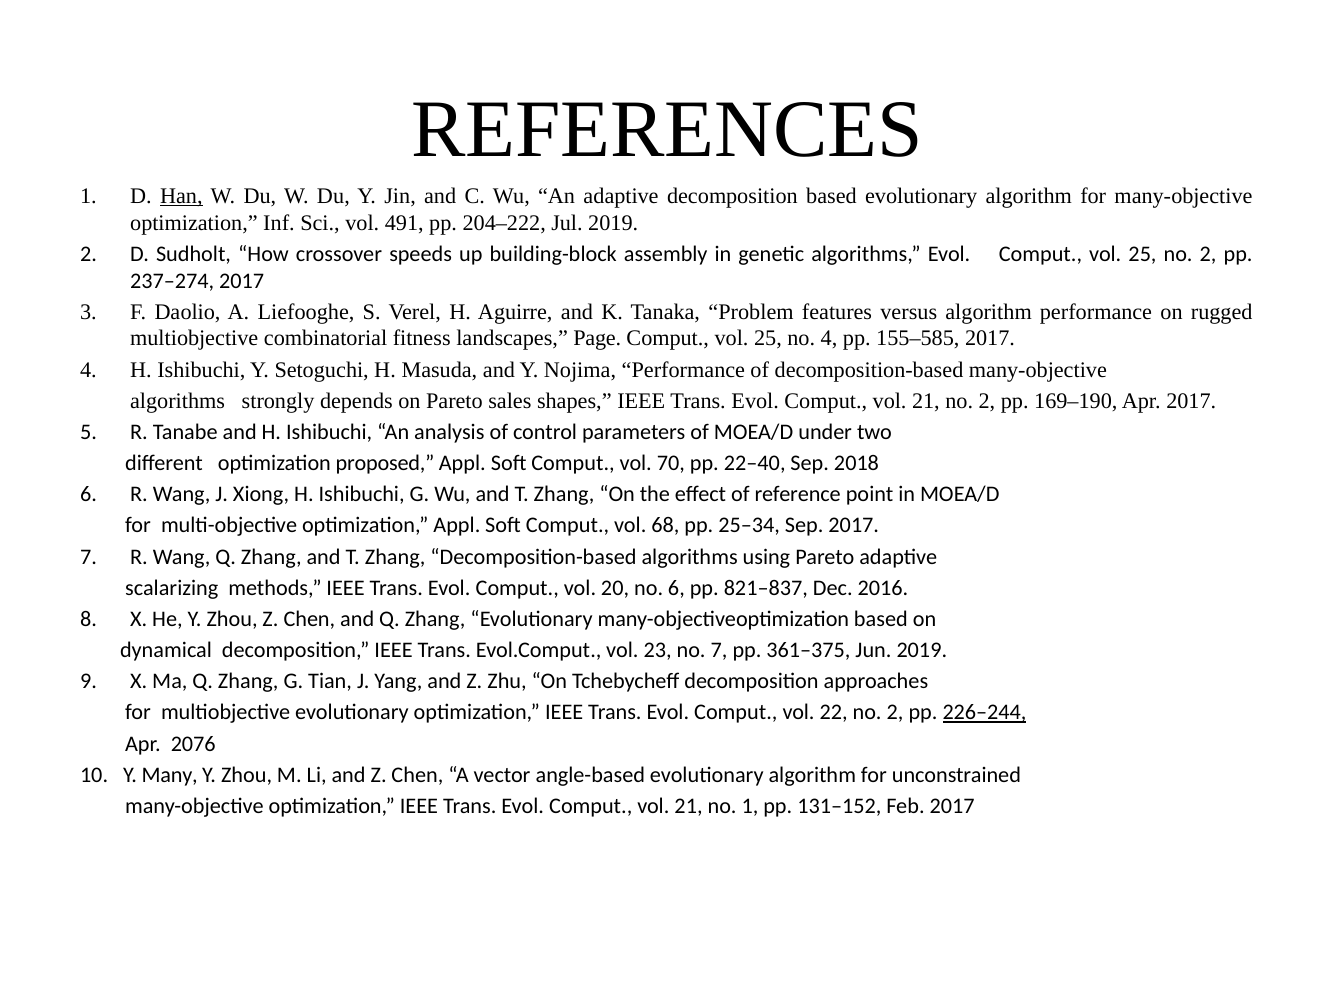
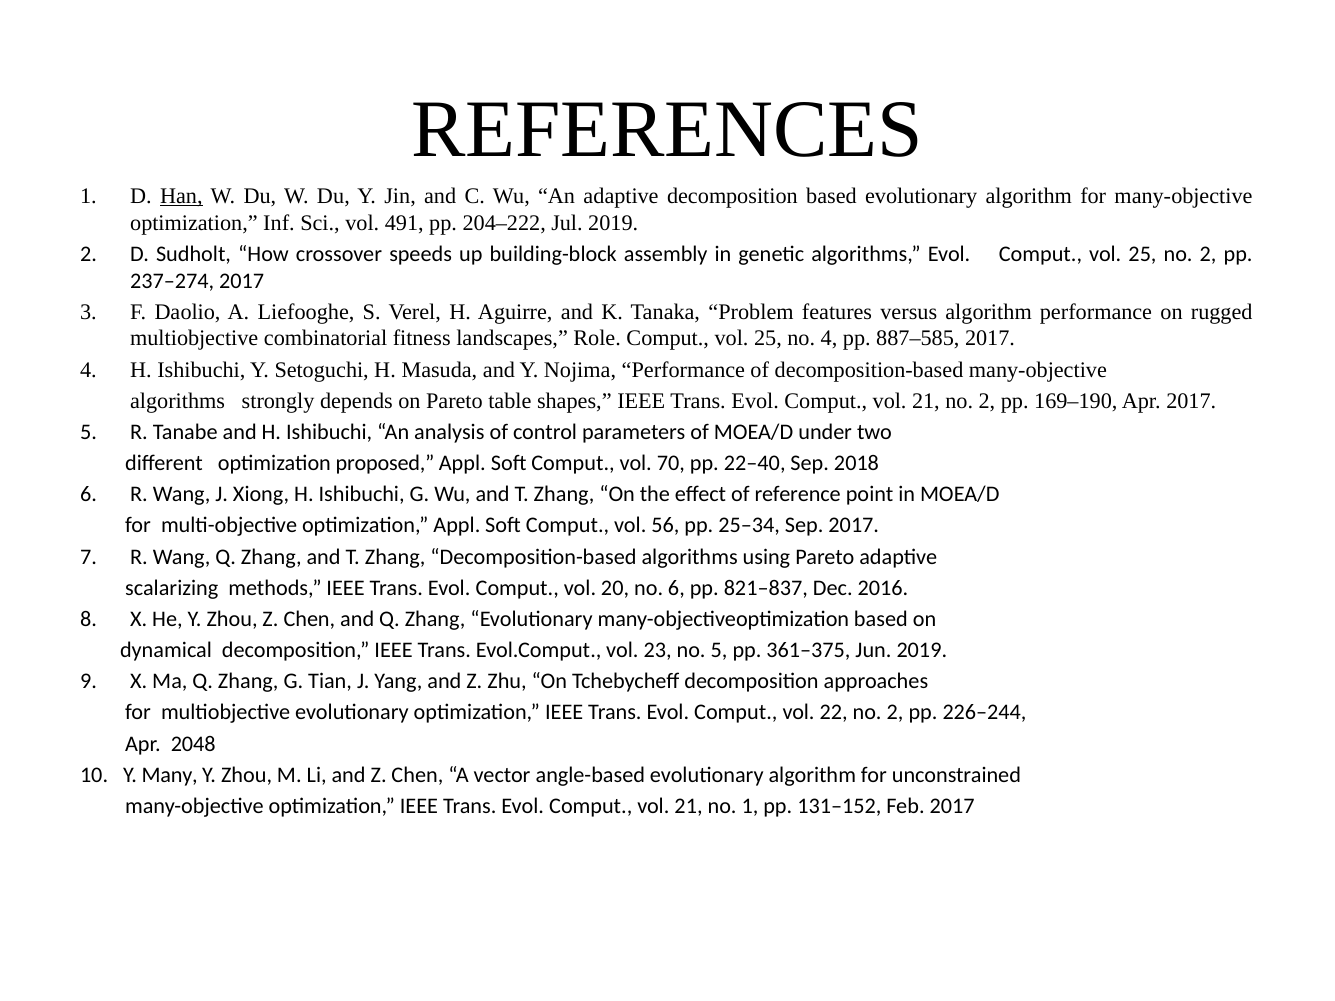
Page: Page -> Role
155–585: 155–585 -> 887–585
sales: sales -> table
68: 68 -> 56
no 7: 7 -> 5
226–244 underline: present -> none
2076: 2076 -> 2048
